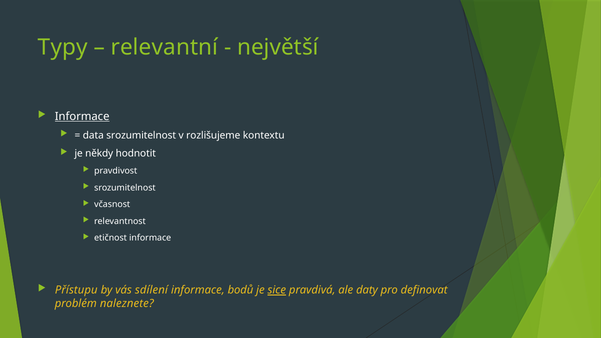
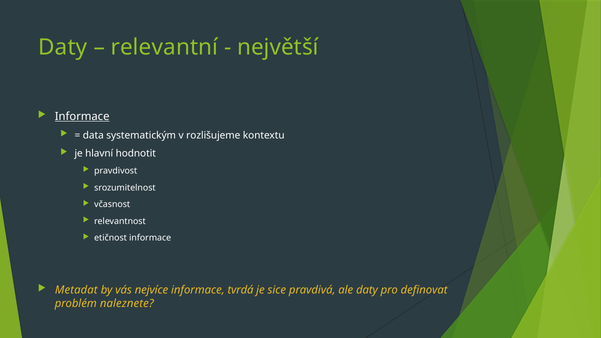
Typy at (63, 47): Typy -> Daty
data srozumitelnost: srozumitelnost -> systematickým
někdy: někdy -> hlavní
Přístupu: Přístupu -> Metadat
sdílení: sdílení -> nejvíce
bodů: bodů -> tvrdá
sice underline: present -> none
